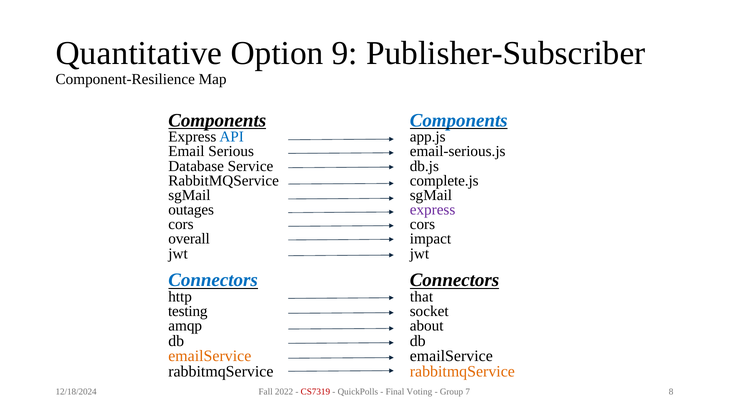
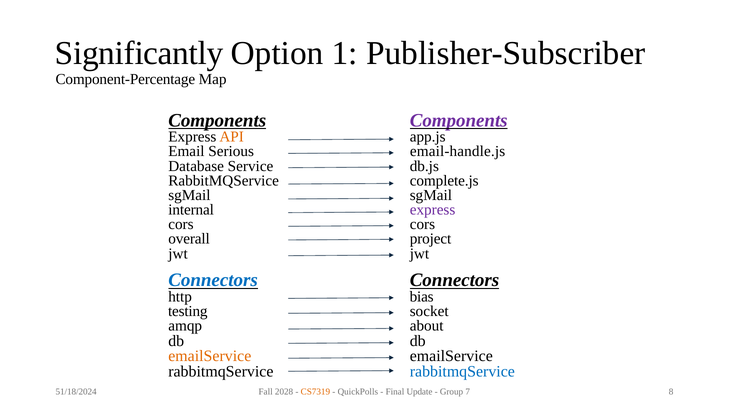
Quantitative: Quantitative -> Significantly
9: 9 -> 1
Component-Resilience: Component-Resilience -> Component-Percentage
Components at (459, 120) colour: blue -> purple
API colour: blue -> orange
email-serious.js: email-serious.js -> email-handle.js
outages: outages -> internal
impact: impact -> project
that: that -> bias
rabbitmqService at (462, 372) colour: orange -> blue
12/18/2024: 12/18/2024 -> 51/18/2024
2022: 2022 -> 2028
CS7319 colour: red -> orange
Voting: Voting -> Update
